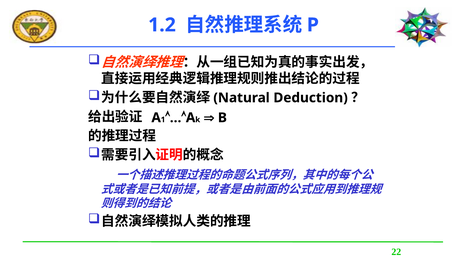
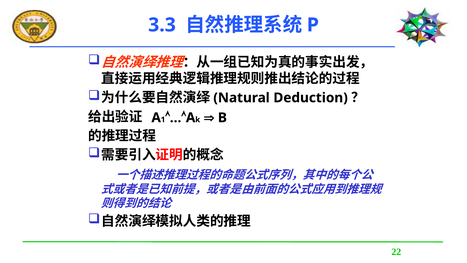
1.2: 1.2 -> 3.3
